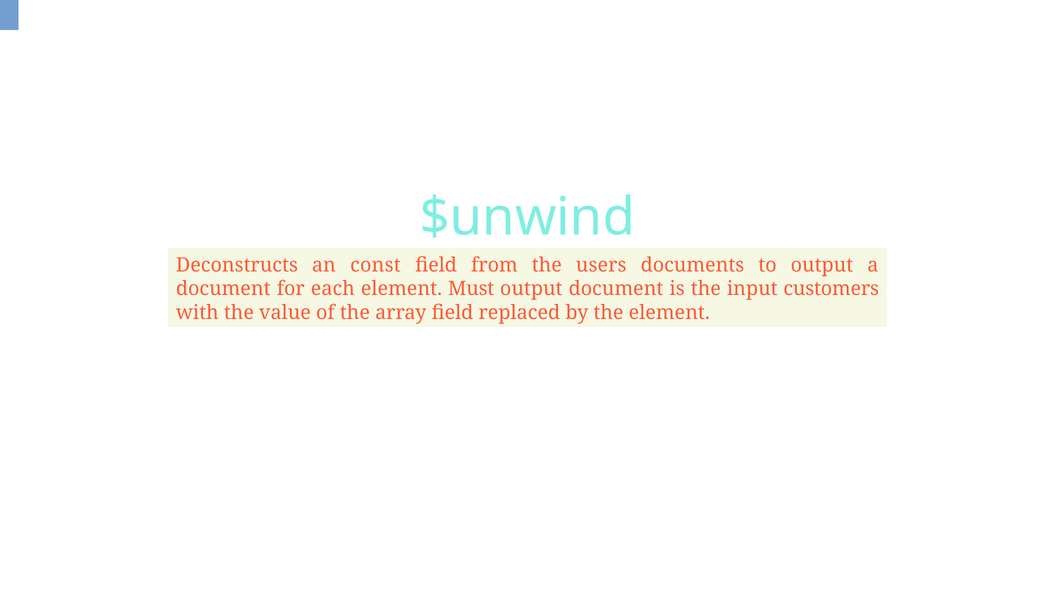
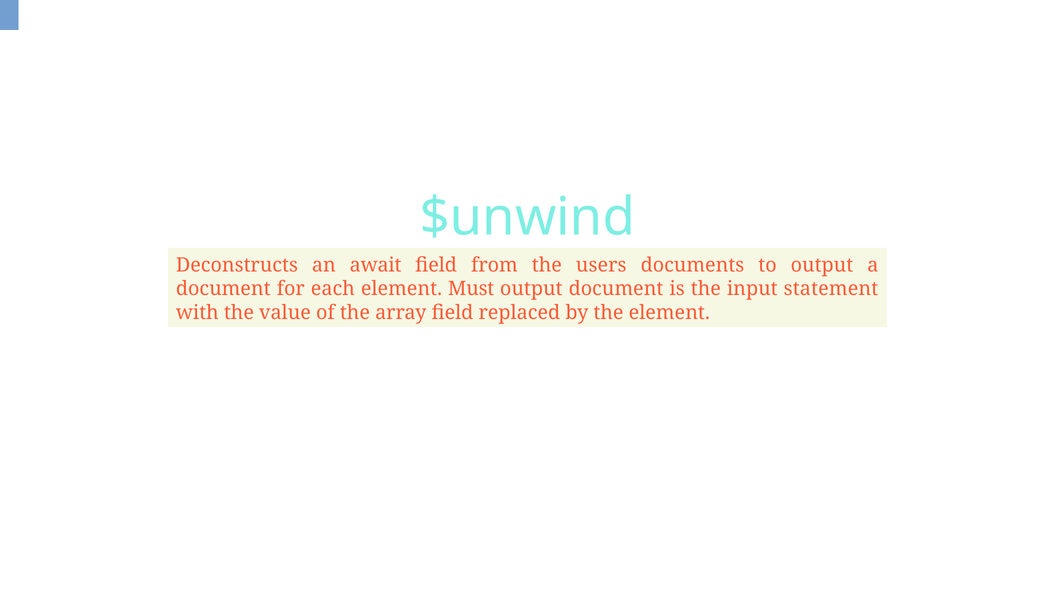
const: const -> await
customers: customers -> statement
